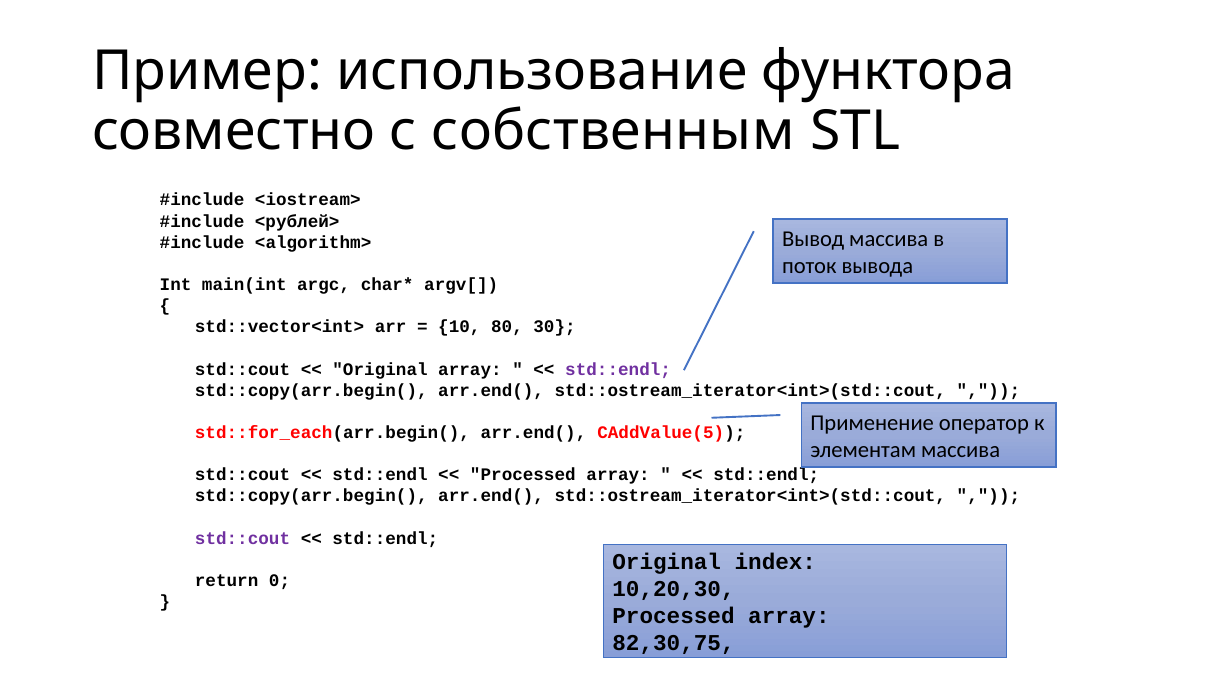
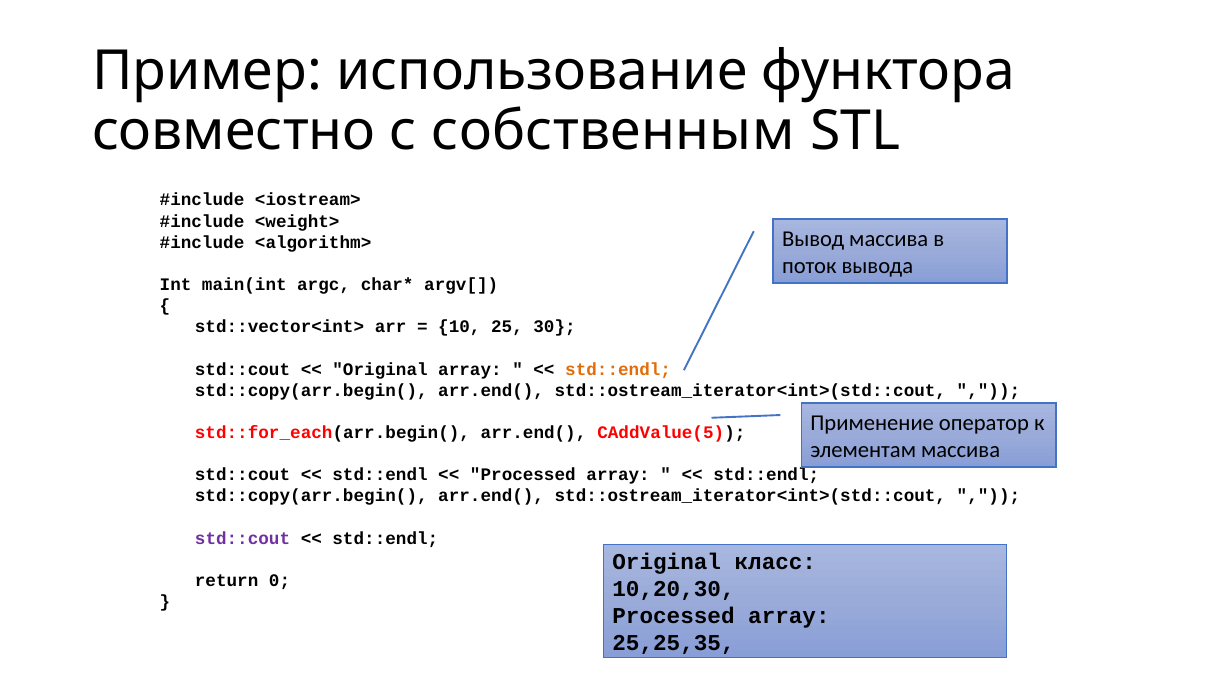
<рублей>: <рублей> -> <weight>
80: 80 -> 25
std::endl at (618, 369) colour: purple -> orange
index: index -> класс
82,30,75: 82,30,75 -> 25,25,35
